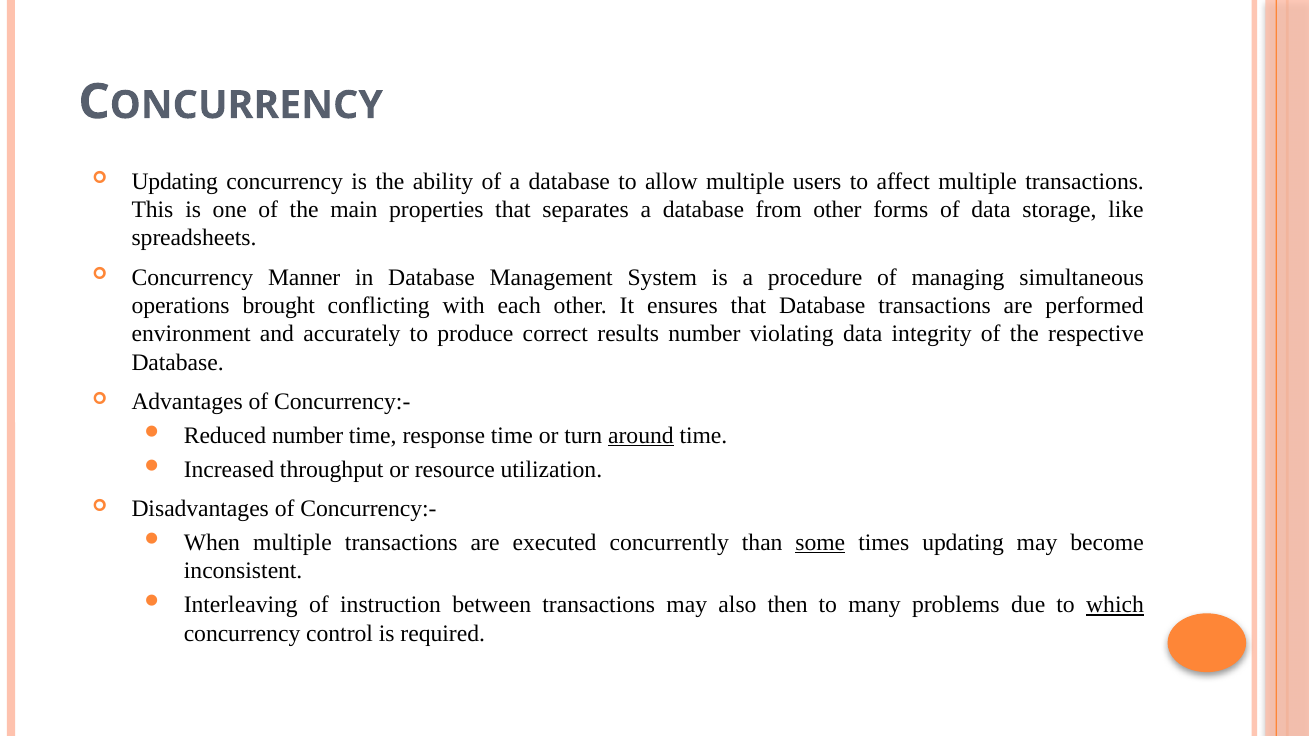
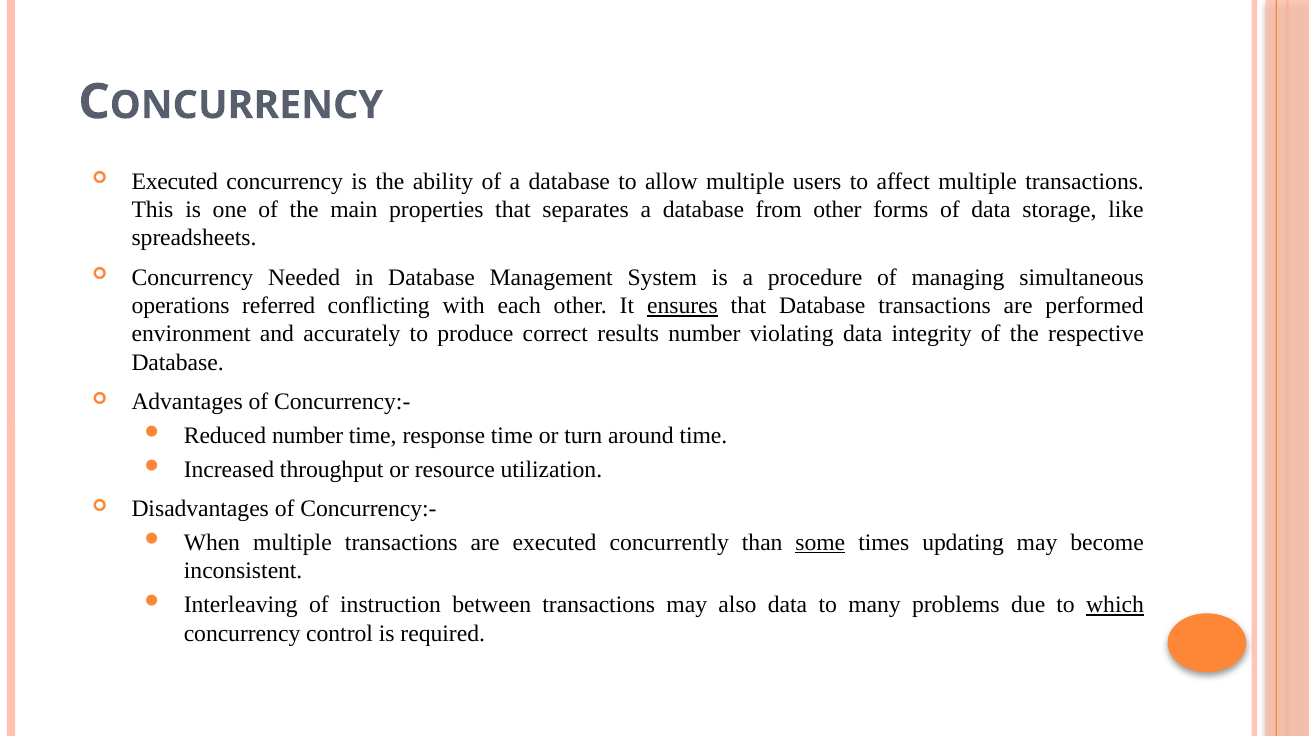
Updating at (175, 181): Updating -> Executed
Manner: Manner -> Needed
brought: brought -> referred
ensures underline: none -> present
around underline: present -> none
also then: then -> data
